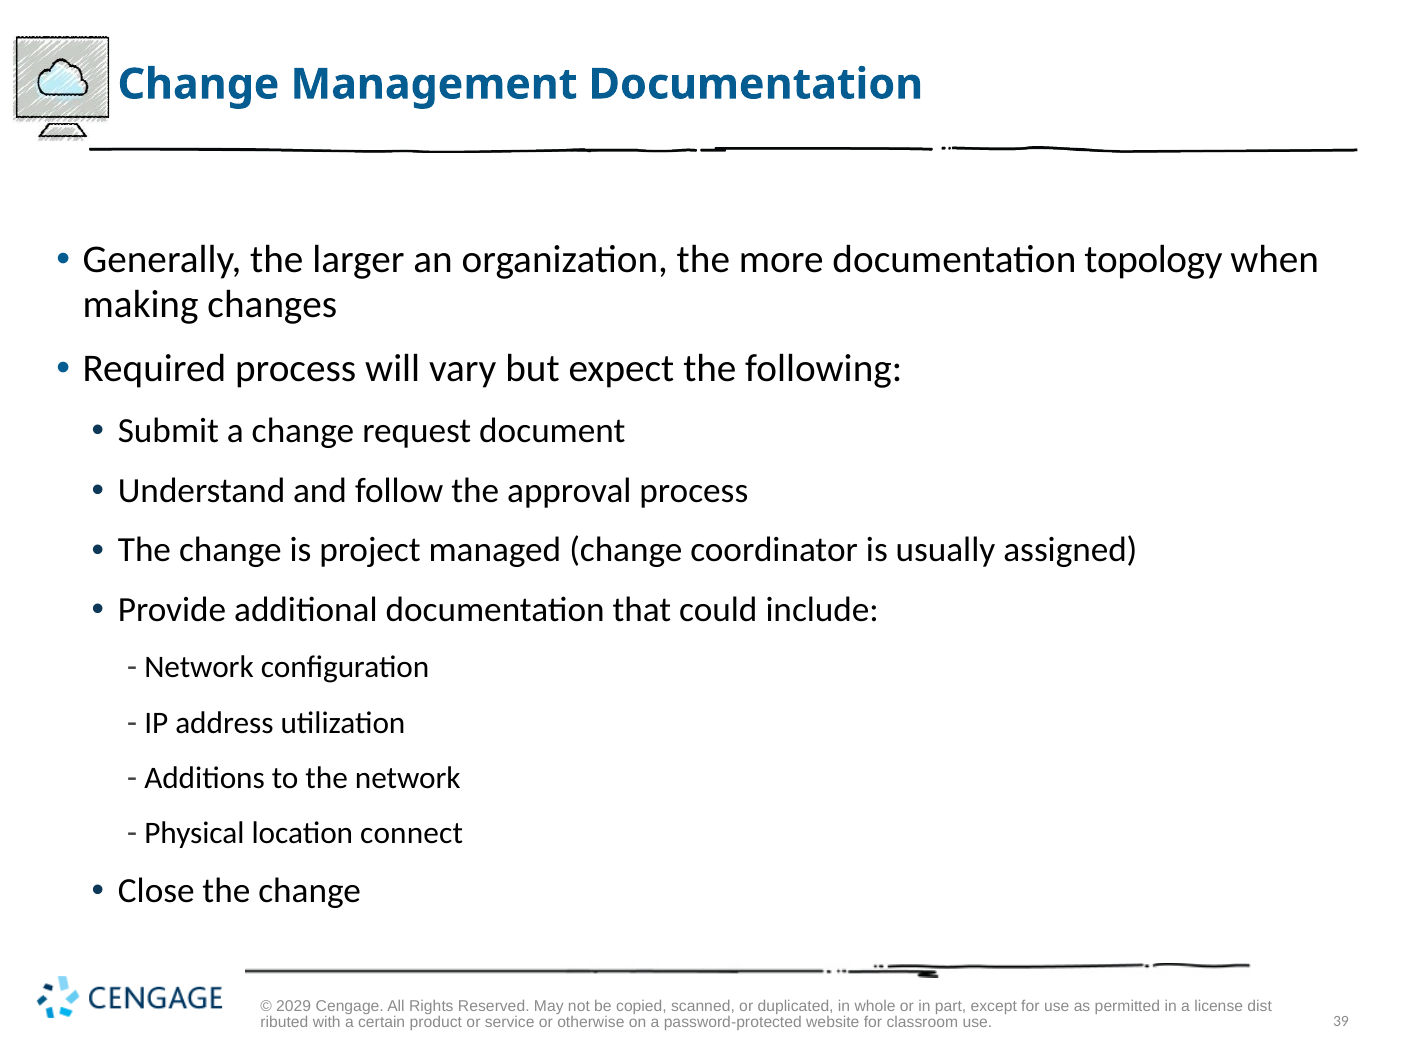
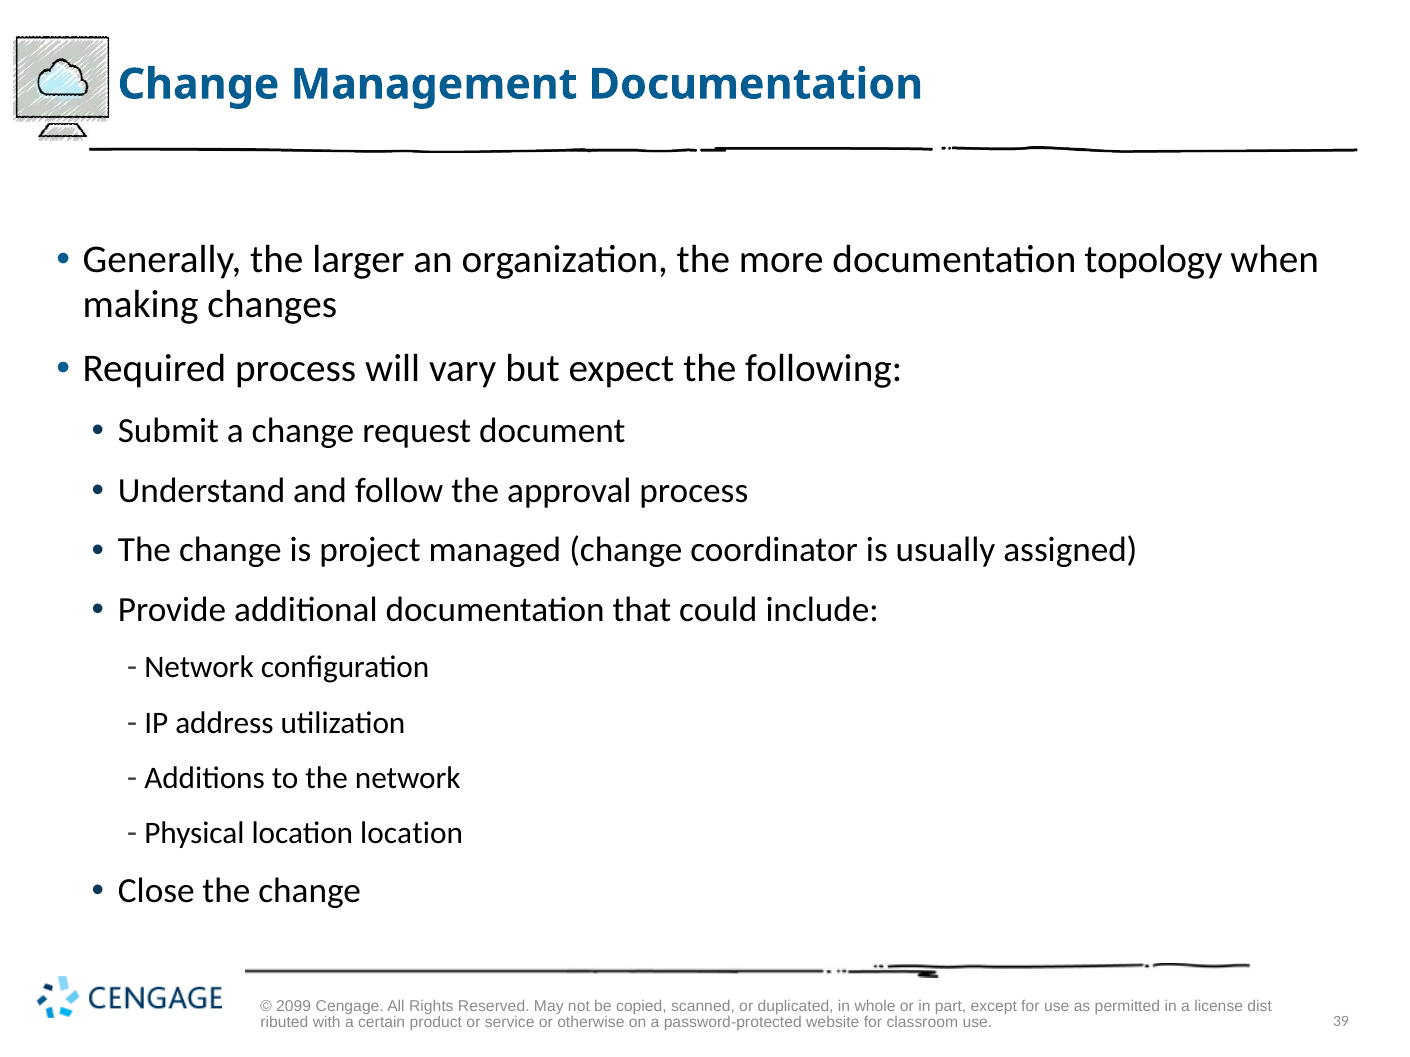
location connect: connect -> location
2029: 2029 -> 2099
